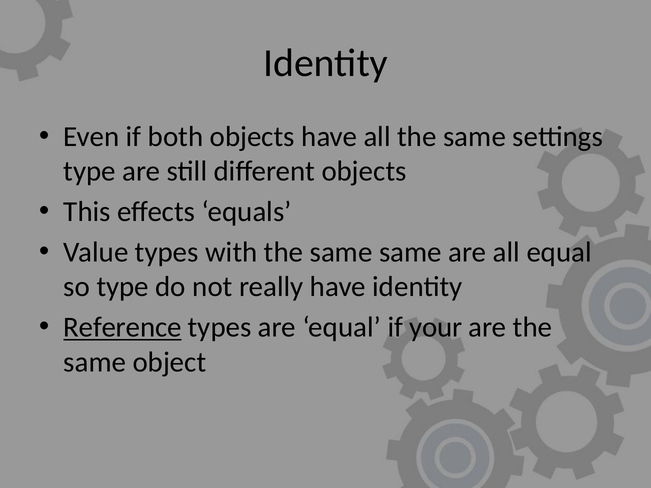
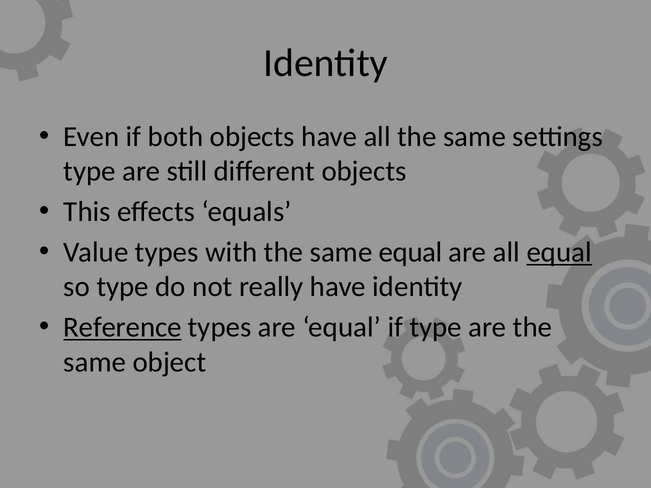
same same: same -> equal
equal at (559, 252) underline: none -> present
if your: your -> type
